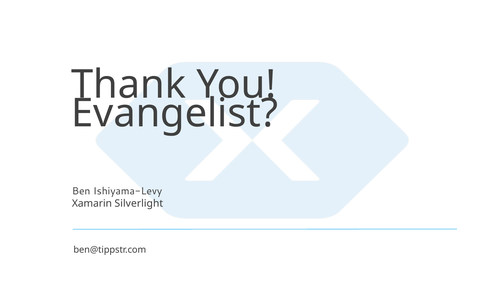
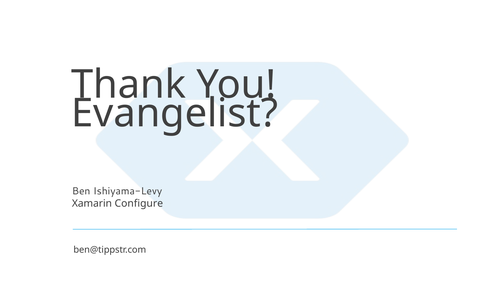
Silverlight: Silverlight -> Configure
